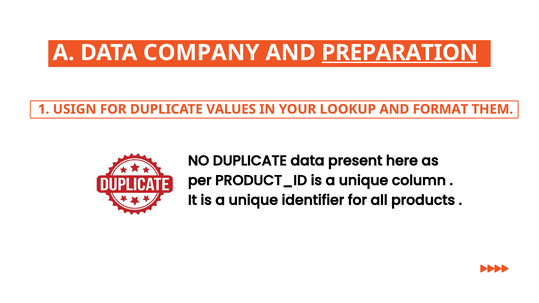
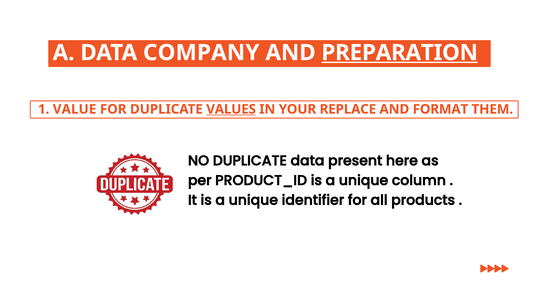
USIGN: USIGN -> VALUE
VALUES underline: none -> present
LOOKUP: LOOKUP -> REPLACE
